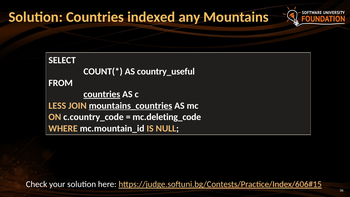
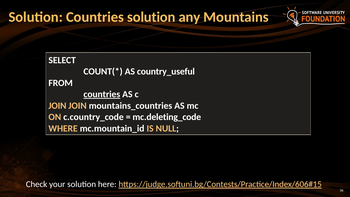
Countries indexed: indexed -> solution
LESS at (57, 106): LESS -> JOIN
mountains_countries underline: present -> none
